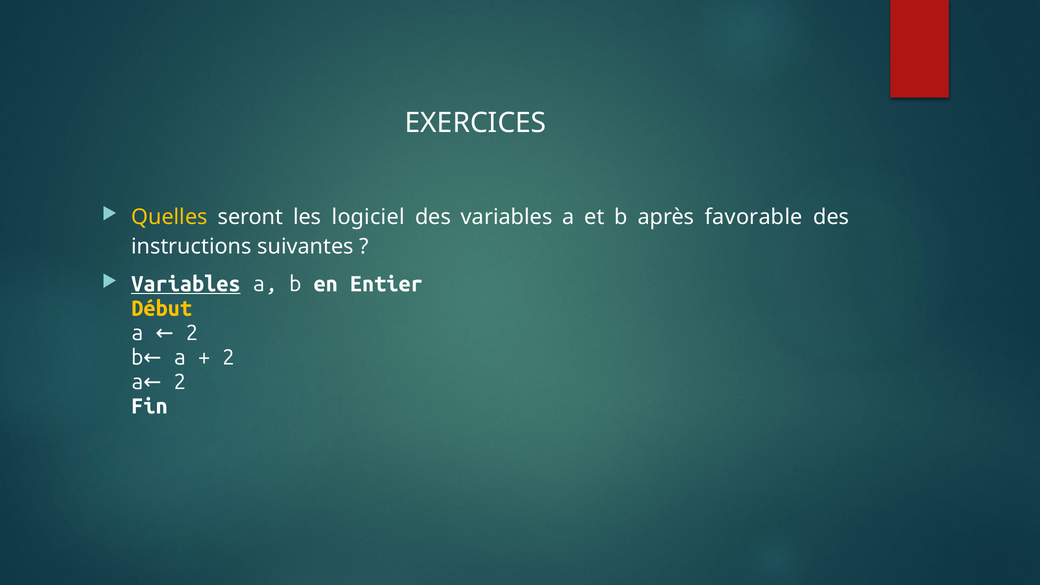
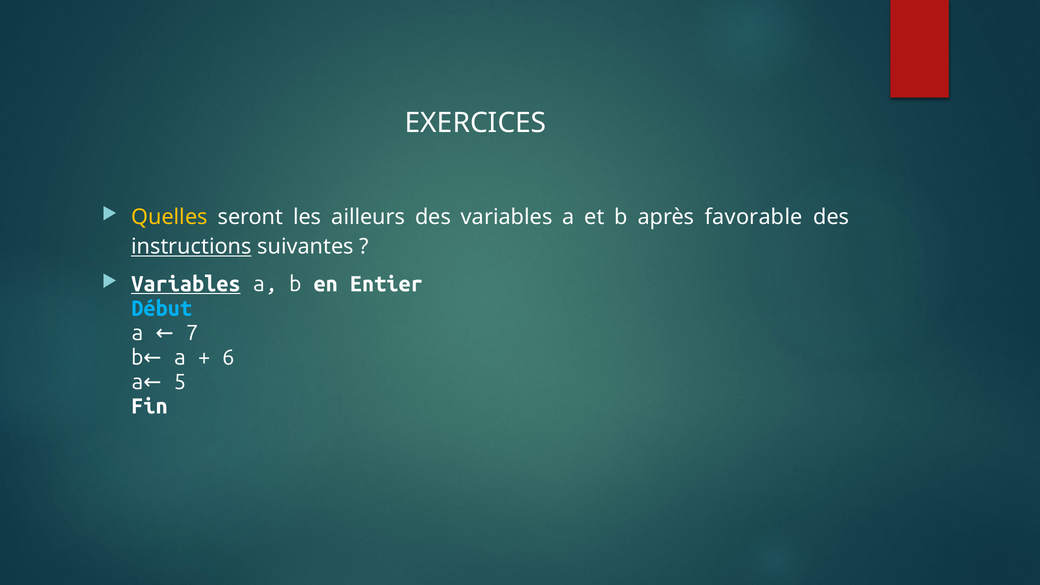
logiciel: logiciel -> ailleurs
instructions underline: none -> present
Début colour: yellow -> light blue
2 at (192, 333): 2 -> 7
2 at (228, 357): 2 -> 6
2 at (180, 382): 2 -> 5
